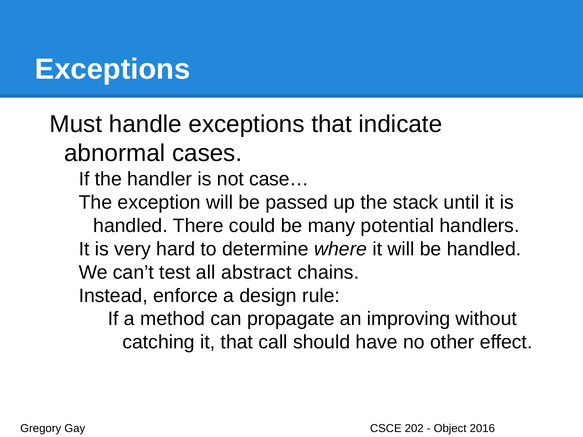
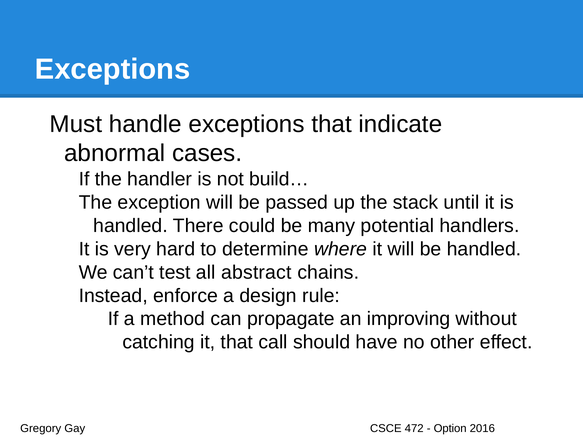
case…: case… -> build…
202: 202 -> 472
Object: Object -> Option
